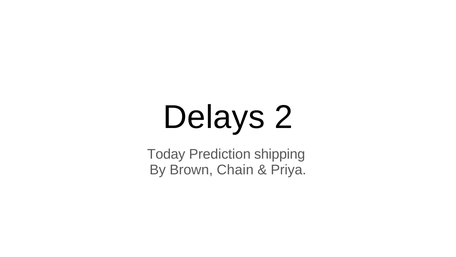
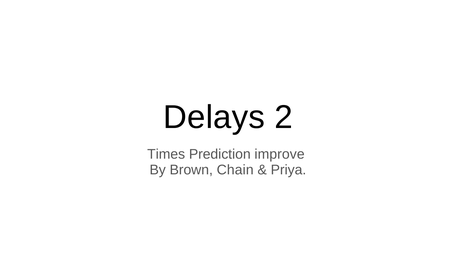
Today: Today -> Times
shipping: shipping -> improve
